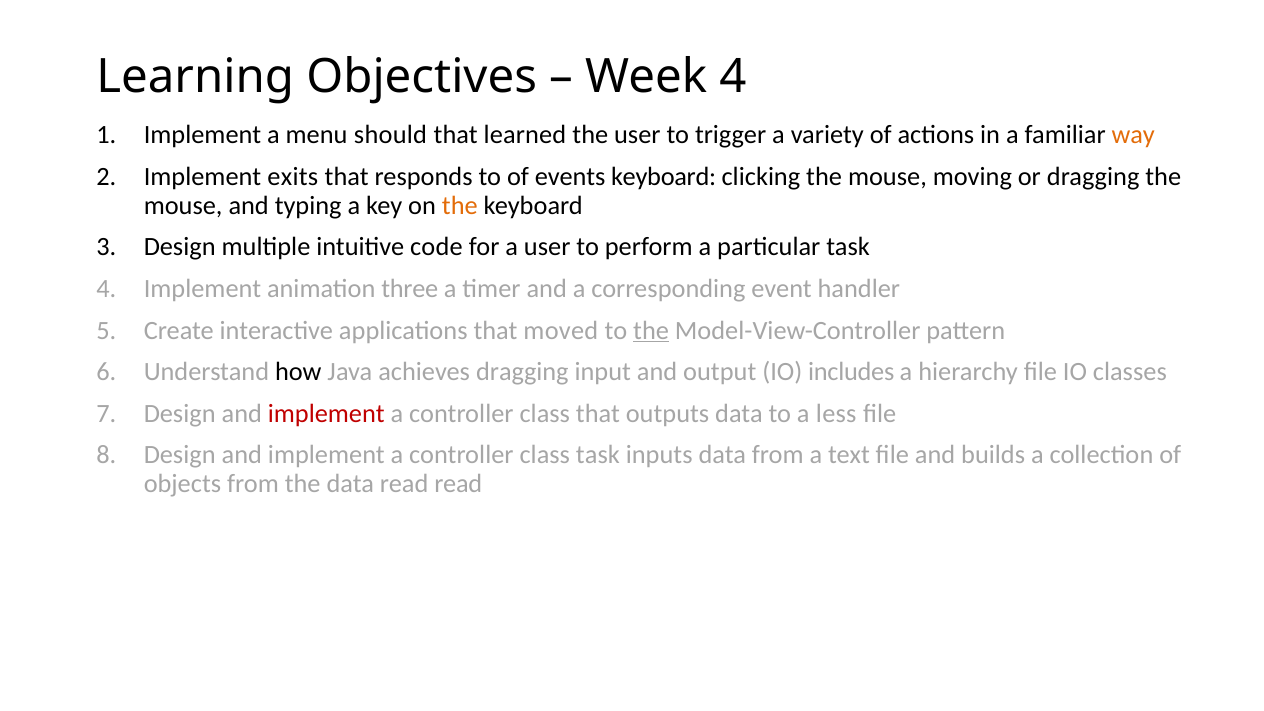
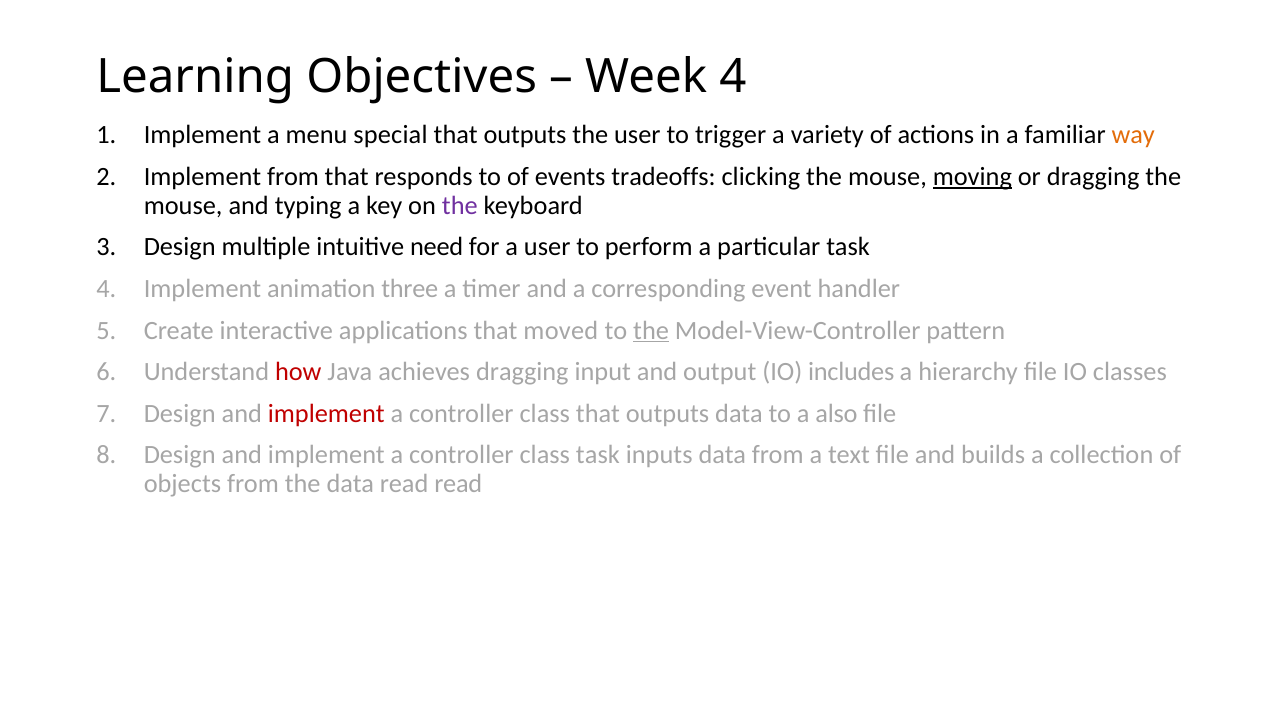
should: should -> special
learned at (525, 135): learned -> outputs
Implement exits: exits -> from
events keyboard: keyboard -> tradeoffs
moving underline: none -> present
the at (460, 205) colour: orange -> purple
code: code -> need
how colour: black -> red
less: less -> also
